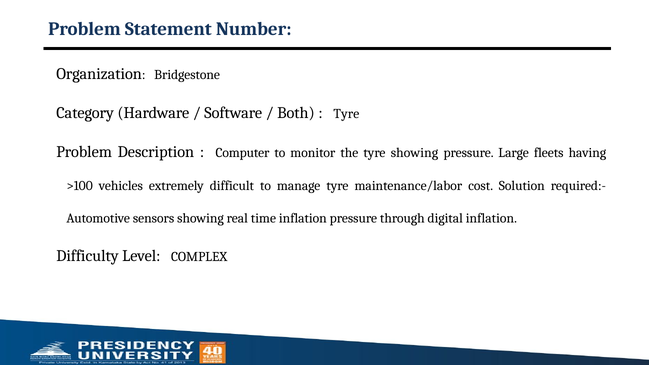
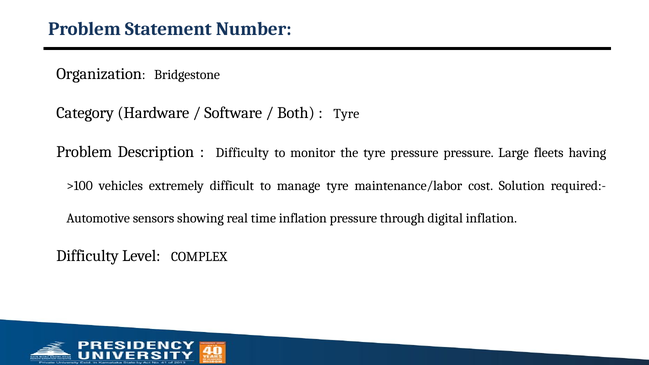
Computer at (242, 153): Computer -> Difficulty
tyre showing: showing -> pressure
